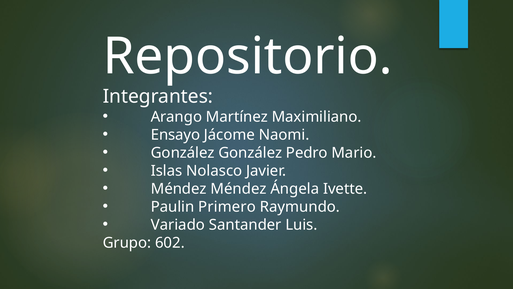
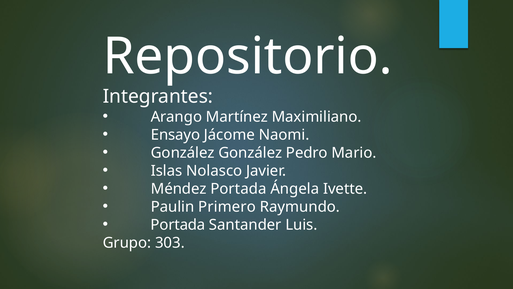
Méndez Méndez: Méndez -> Portada
Variado at (178, 224): Variado -> Portada
602: 602 -> 303
